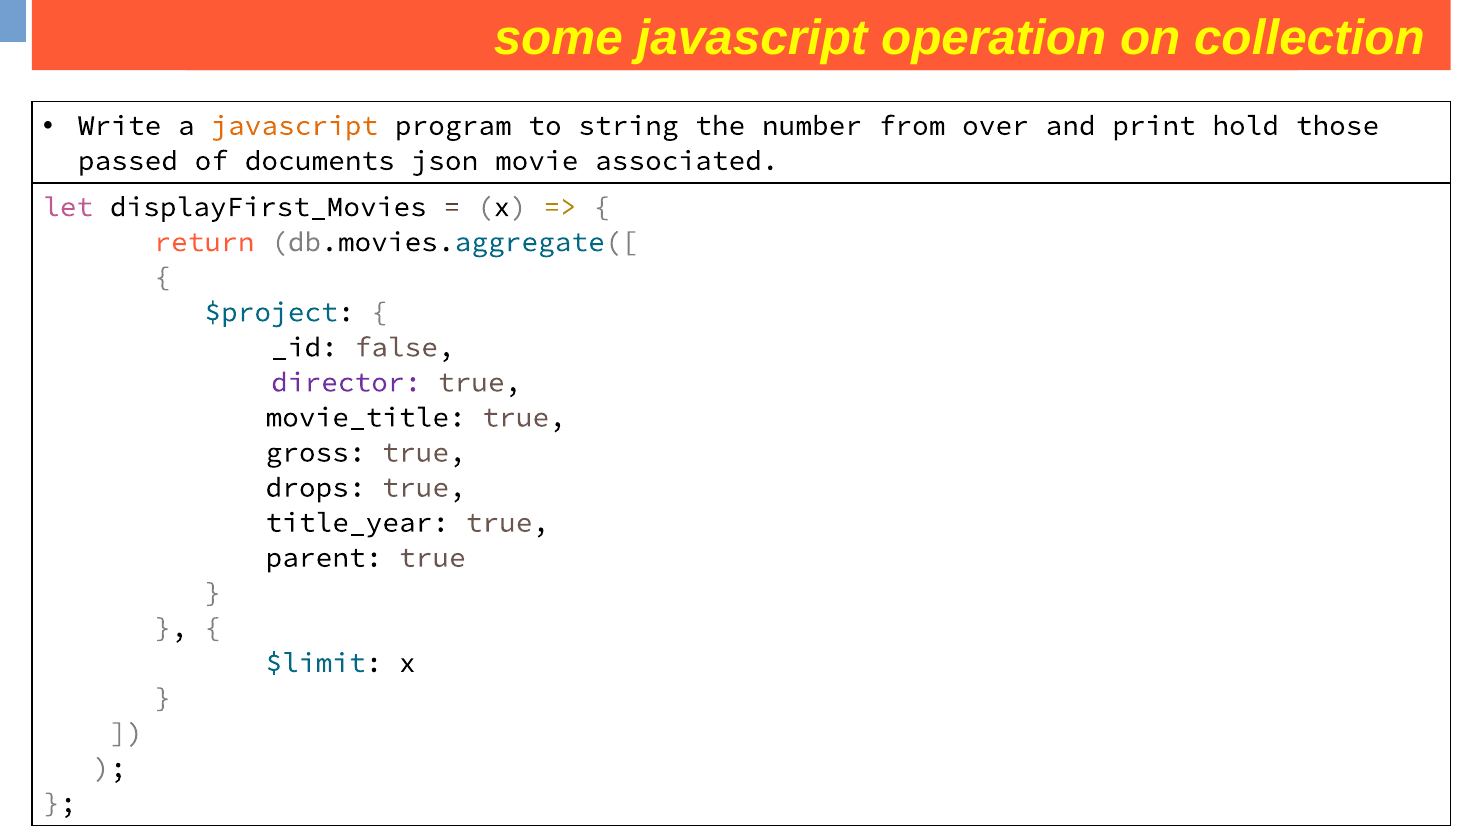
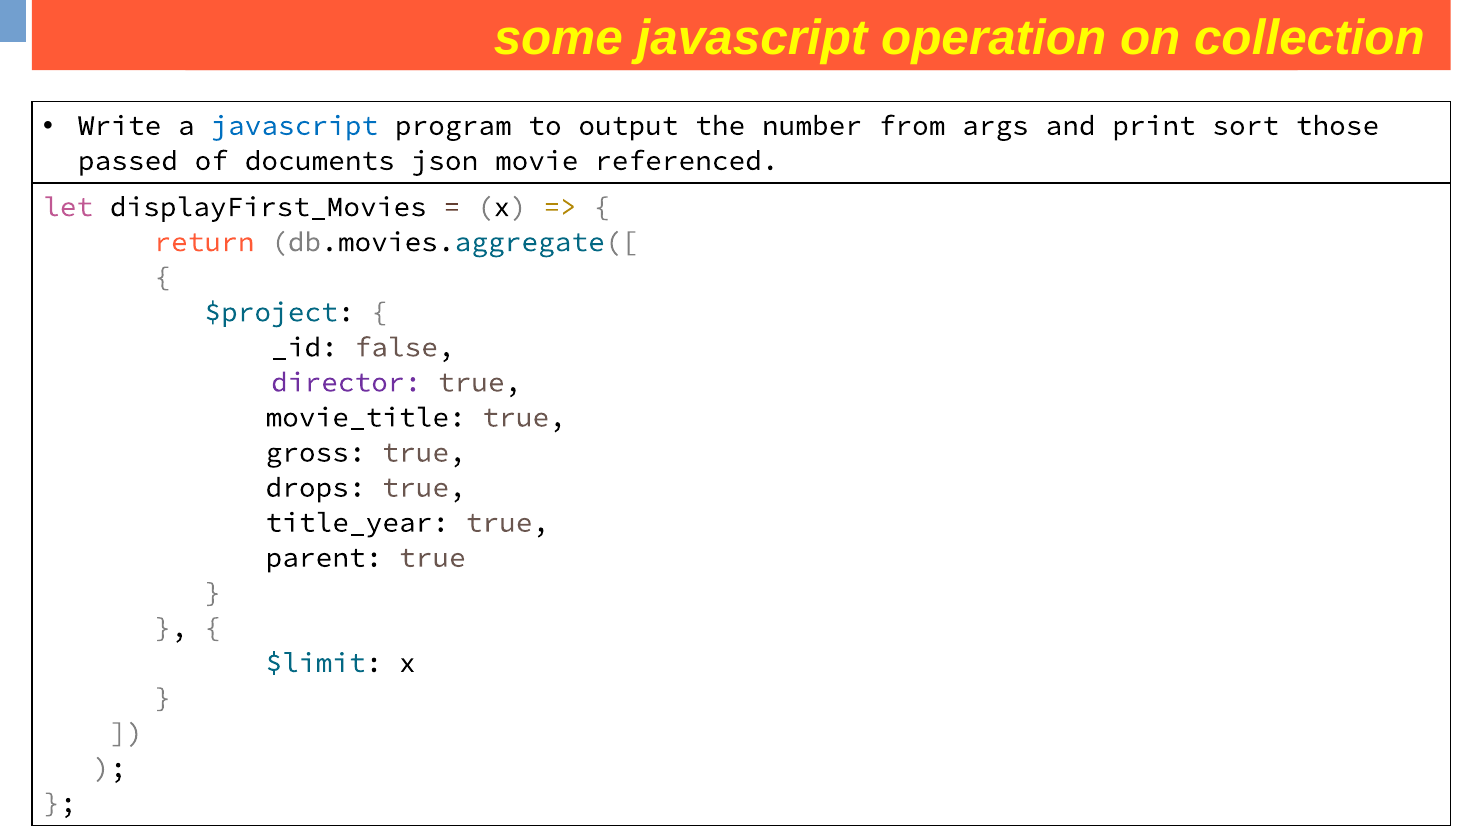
javascript at (295, 126) colour: orange -> blue
string: string -> output
over: over -> args
hold: hold -> sort
associated: associated -> referenced
